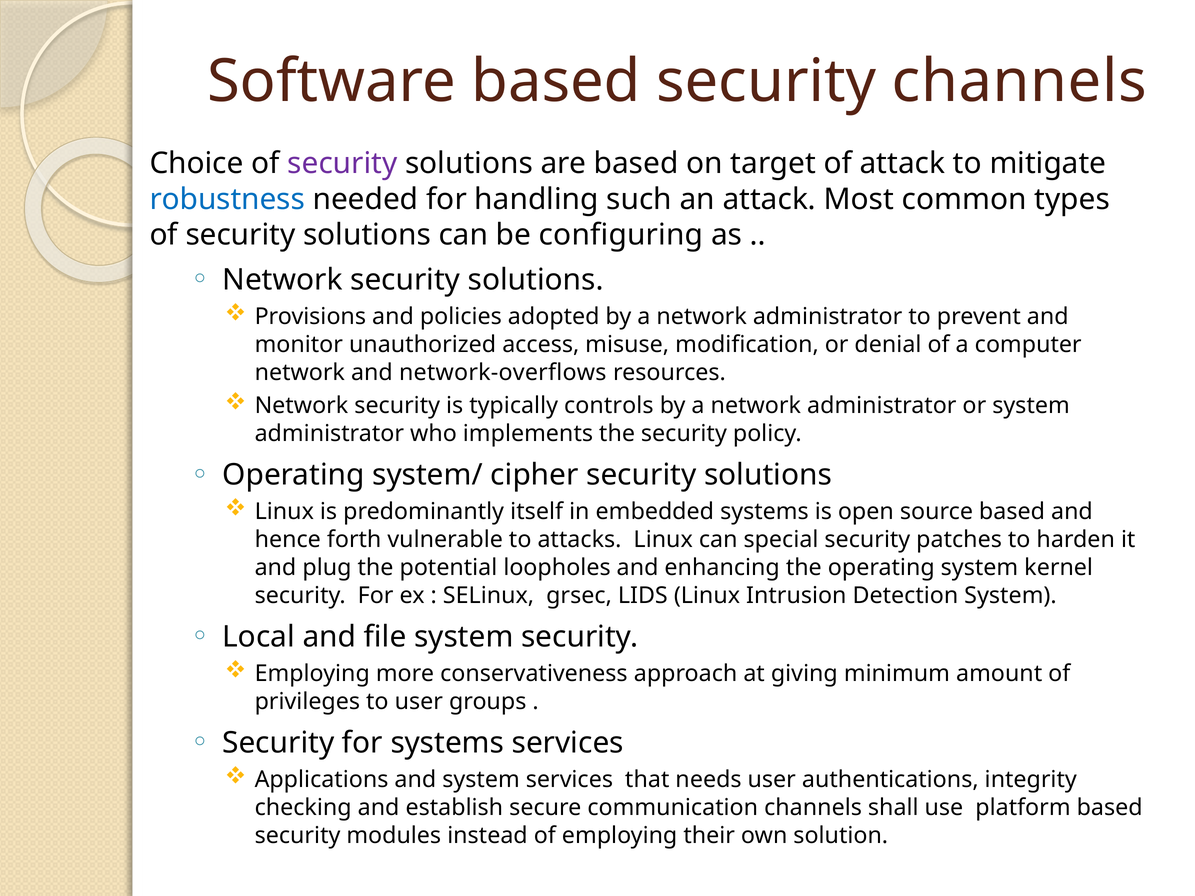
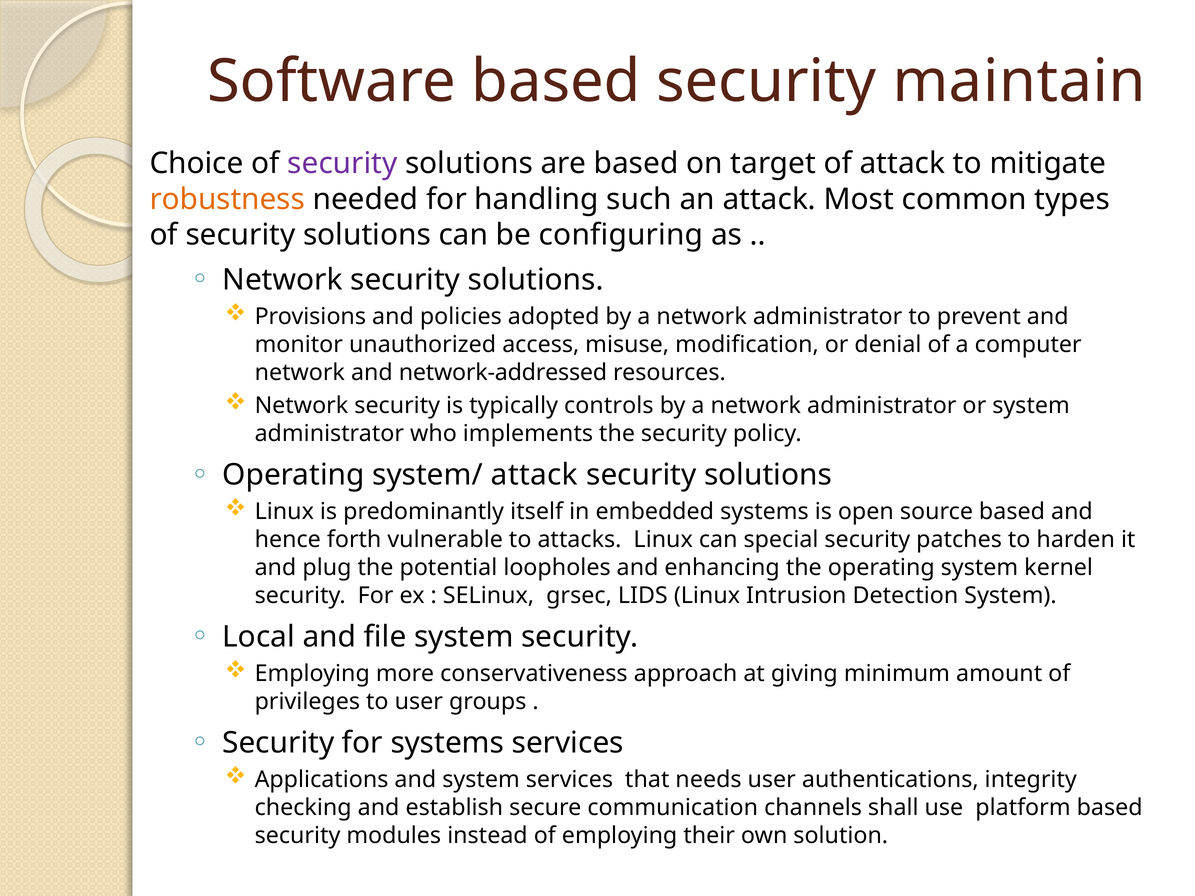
security channels: channels -> maintain
robustness colour: blue -> orange
network-overflows: network-overflows -> network-addressed
system/ cipher: cipher -> attack
